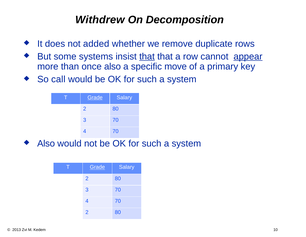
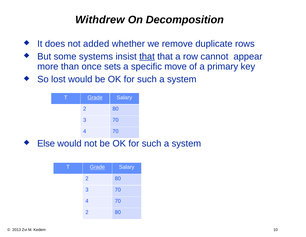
appear underline: present -> none
once also: also -> sets
call: call -> lost
Also at (46, 143): Also -> Else
